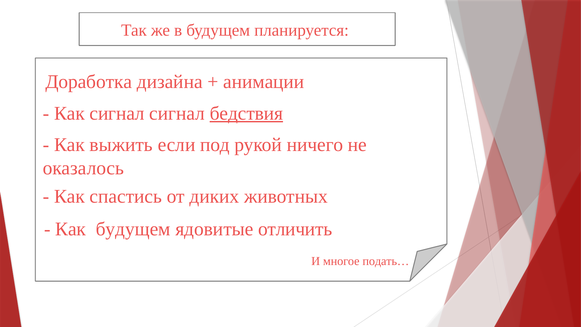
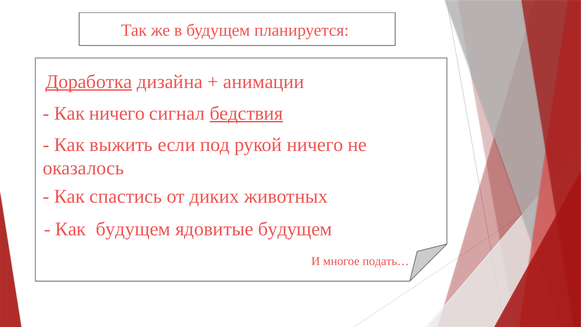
Доработка underline: none -> present
Как сигнал: сигнал -> ничего
ядовитые отличить: отличить -> будущем
